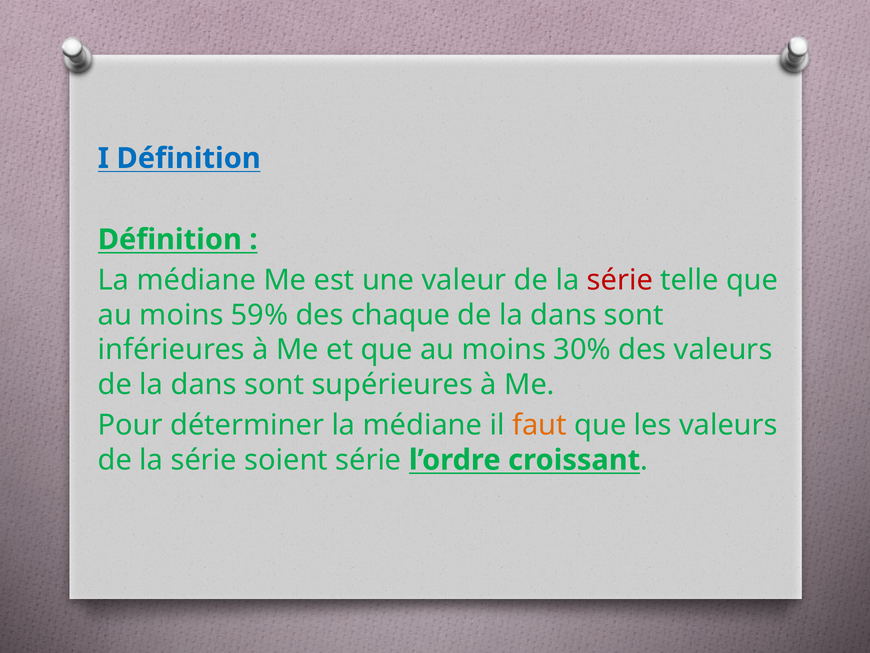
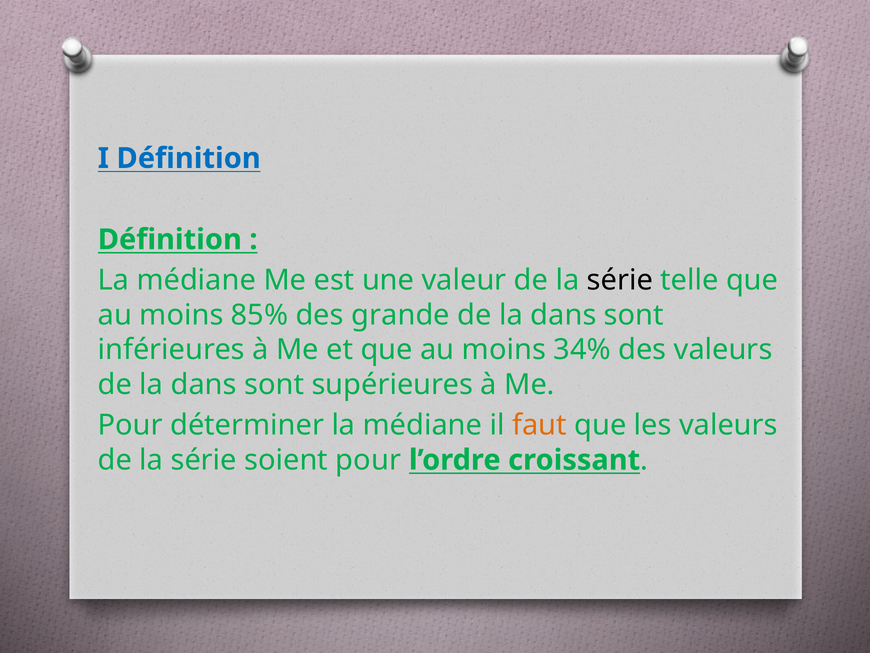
série at (620, 280) colour: red -> black
59%: 59% -> 85%
chaque: chaque -> grande
30%: 30% -> 34%
soient série: série -> pour
